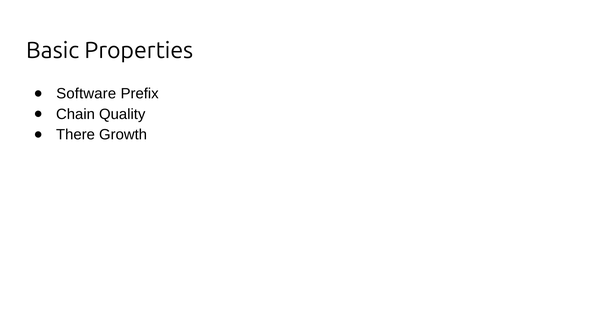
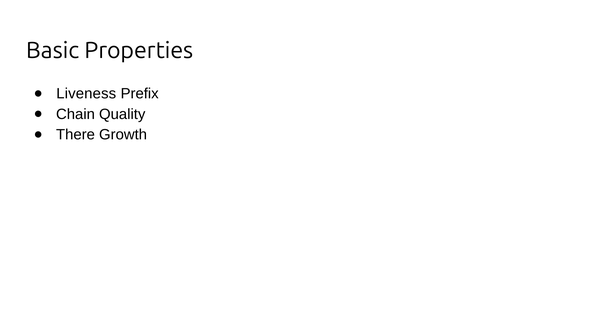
Software: Software -> Liveness
